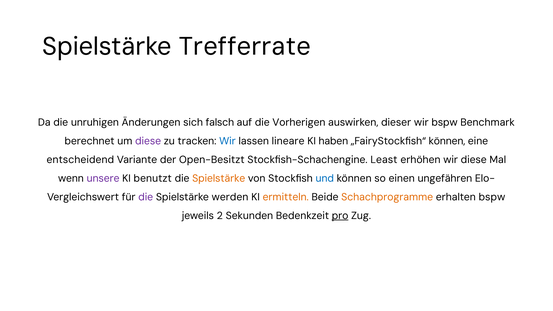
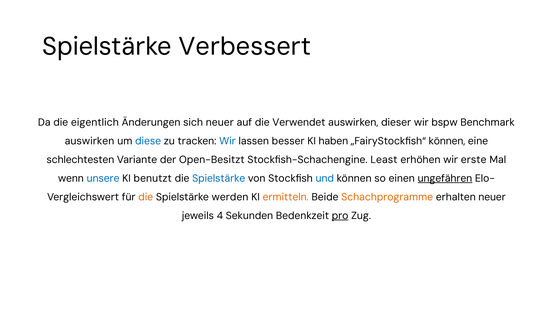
Trefferrate: Trefferrate -> Verbessert
unruhigen: unruhigen -> eigentlich
sich falsch: falsch -> neuer
Vorherigen: Vorherigen -> Verwendet
berechnet at (90, 141): berechnet -> auswirken
diese at (148, 141) colour: purple -> blue
lineare: lineare -> besser
entscheidend: entscheidend -> schlechtesten
wir diese: diese -> erste
unsere colour: purple -> blue
Spielstärke at (219, 178) colour: orange -> blue
ungefähren underline: none -> present
die at (146, 197) colour: purple -> orange
erhalten bspw: bspw -> neuer
2: 2 -> 4
